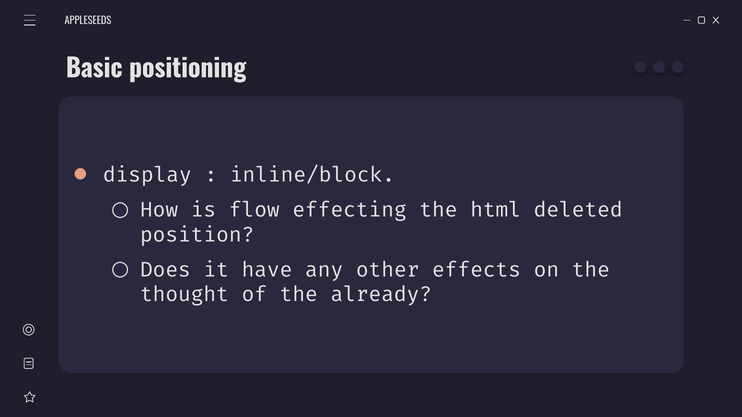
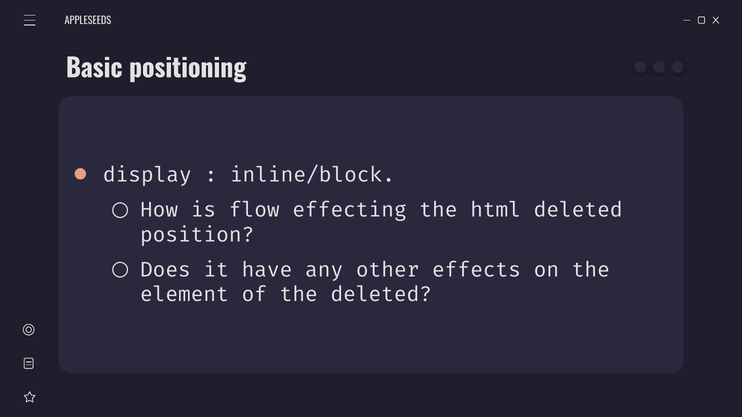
thought: thought -> element
the already: already -> deleted
